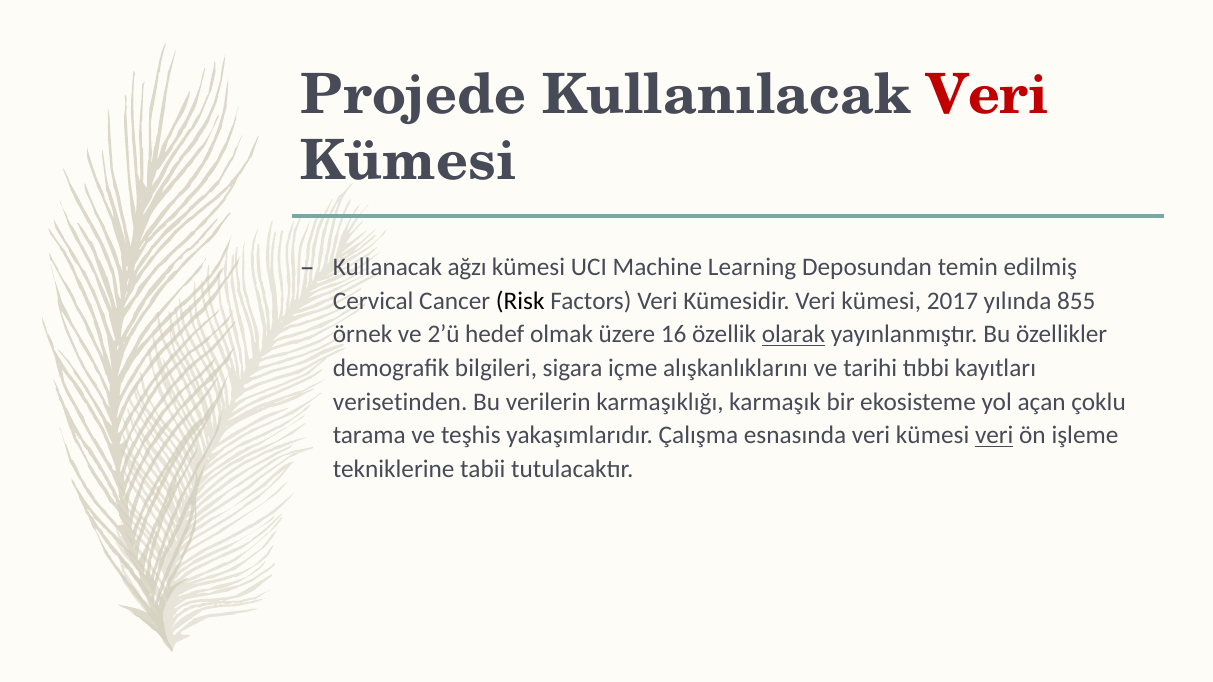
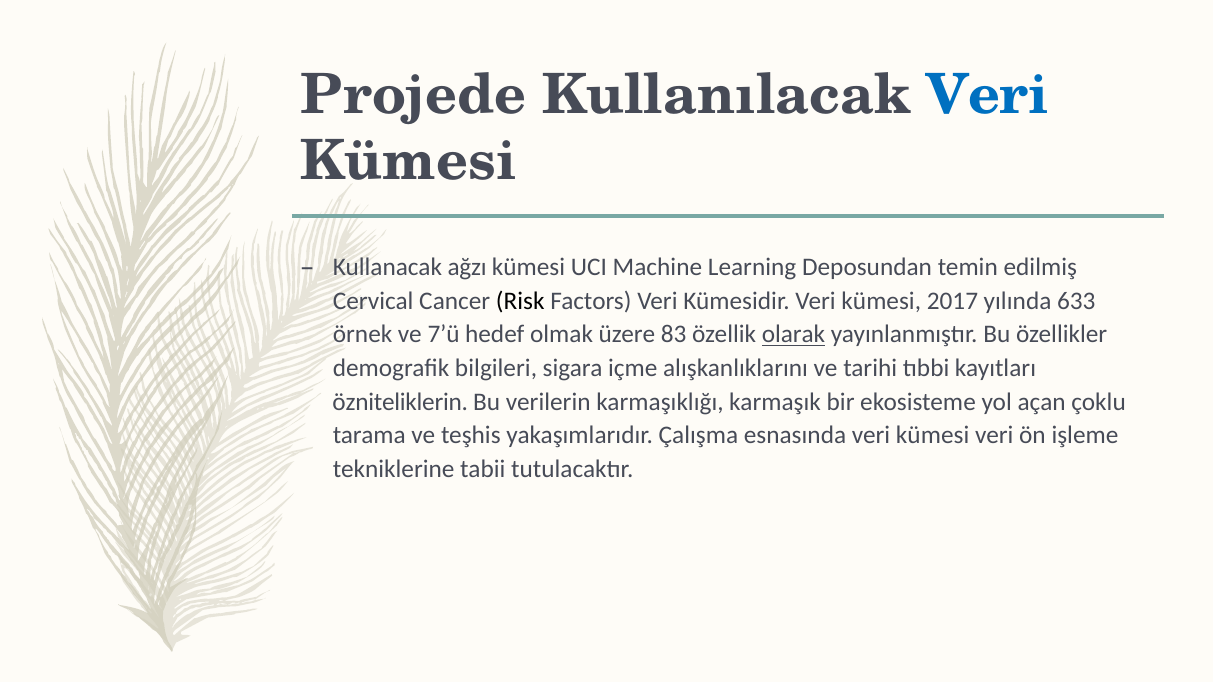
Veri at (988, 96) colour: red -> blue
855: 855 -> 633
2’ü: 2’ü -> 7’ü
16: 16 -> 83
verisetinden: verisetinden -> özniteliklerin
veri at (994, 436) underline: present -> none
